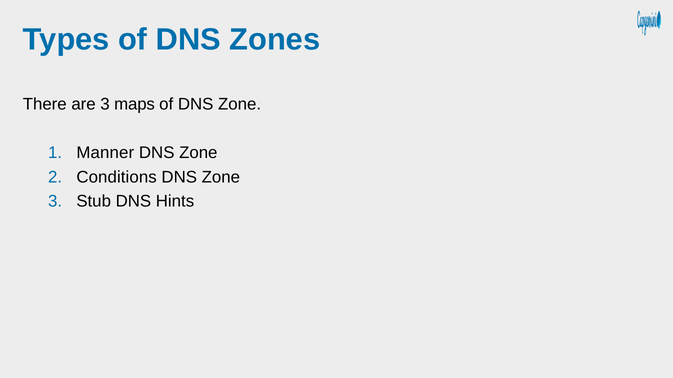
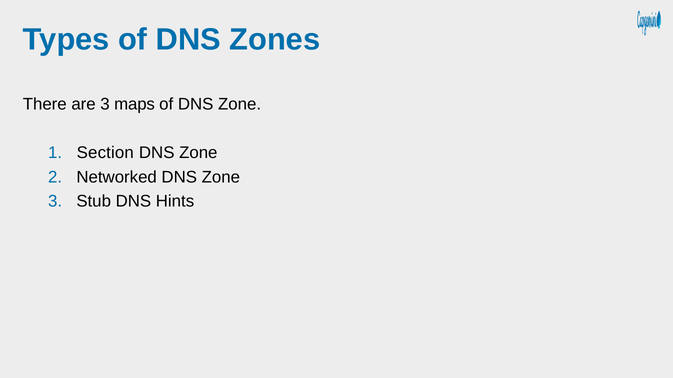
Manner: Manner -> Section
Conditions: Conditions -> Networked
